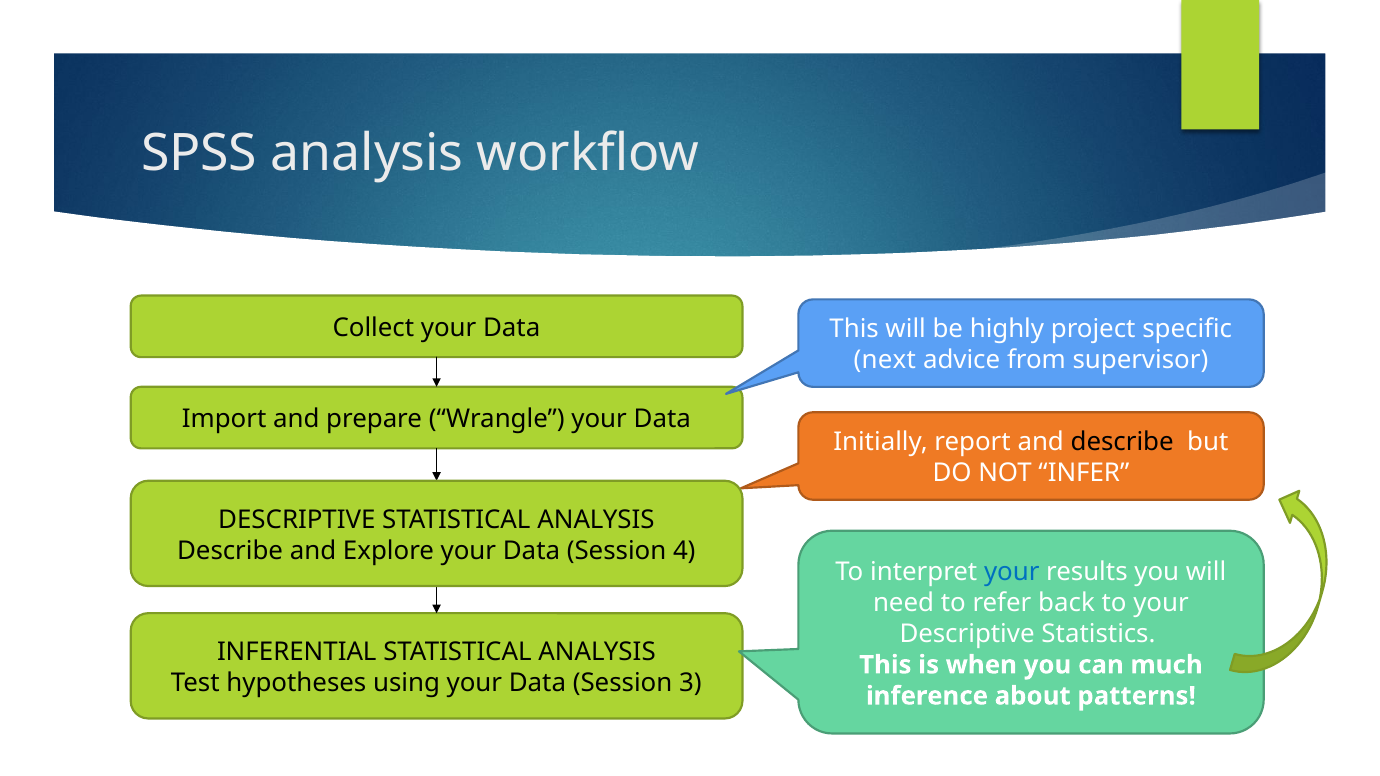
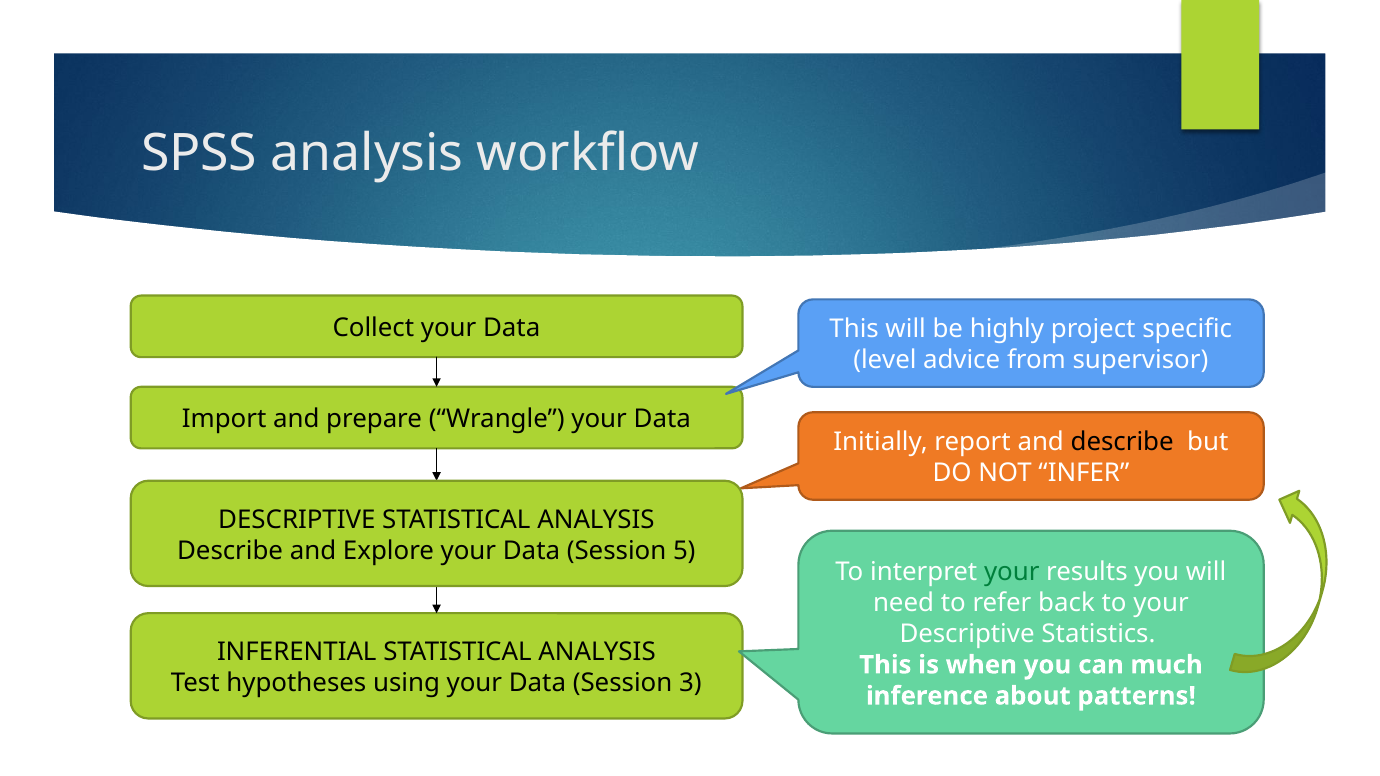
next: next -> level
4: 4 -> 5
your at (1012, 572) colour: blue -> green
